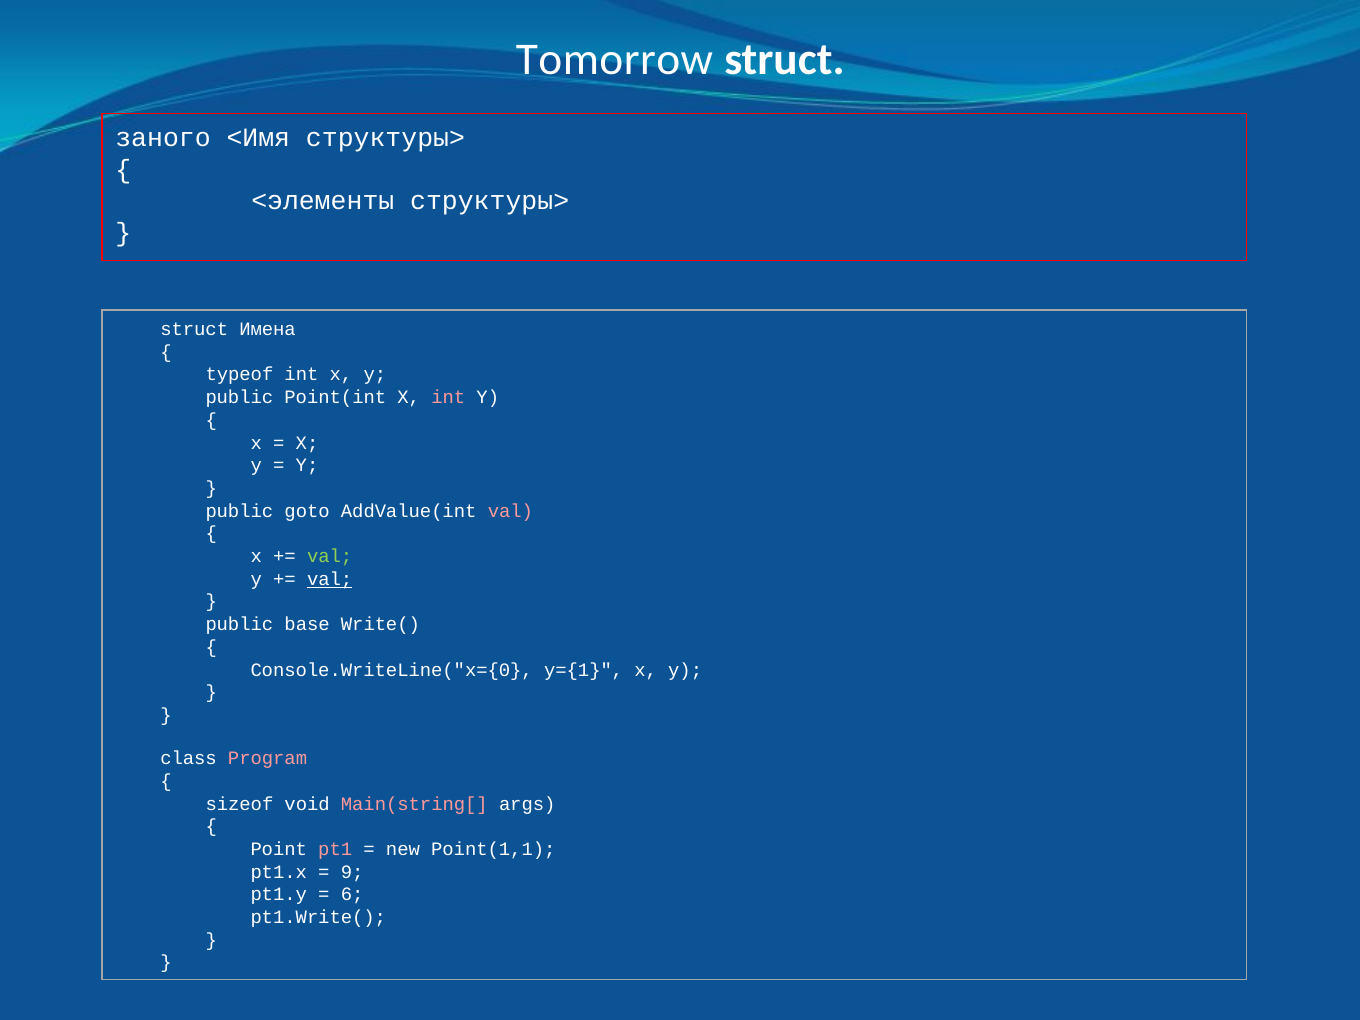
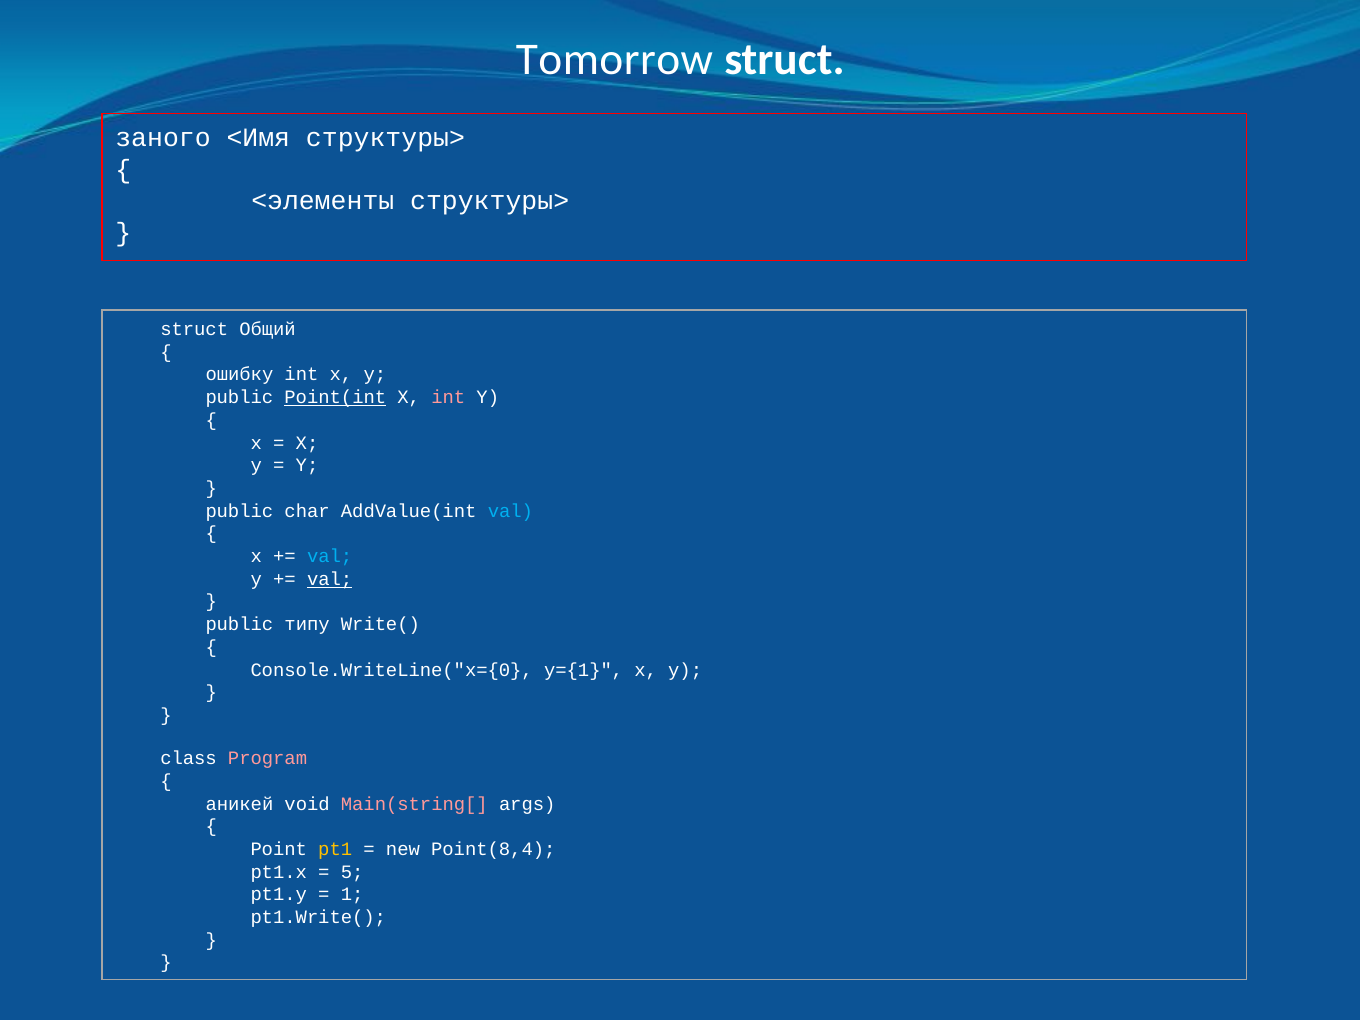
Имена: Имена -> Общий
typeof: typeof -> ошибку
Point(int underline: none -> present
goto: goto -> char
val at (510, 511) colour: pink -> light blue
val at (330, 556) colour: light green -> light blue
base: base -> типу
sizeof: sizeof -> аникей
pt1 colour: pink -> yellow
Point(1,1: Point(1,1 -> Point(8,4
9: 9 -> 5
6: 6 -> 1
